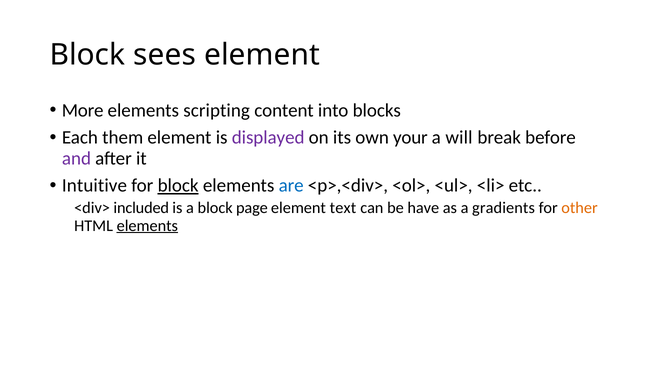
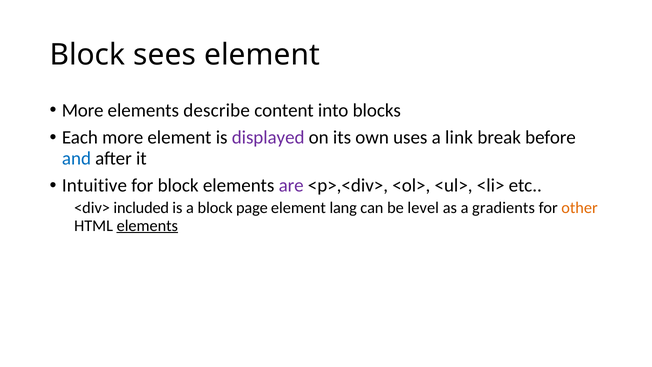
scripting: scripting -> describe
Each them: them -> more
your: your -> uses
will: will -> link
and colour: purple -> blue
block at (178, 185) underline: present -> none
are colour: blue -> purple
text: text -> lang
have: have -> level
